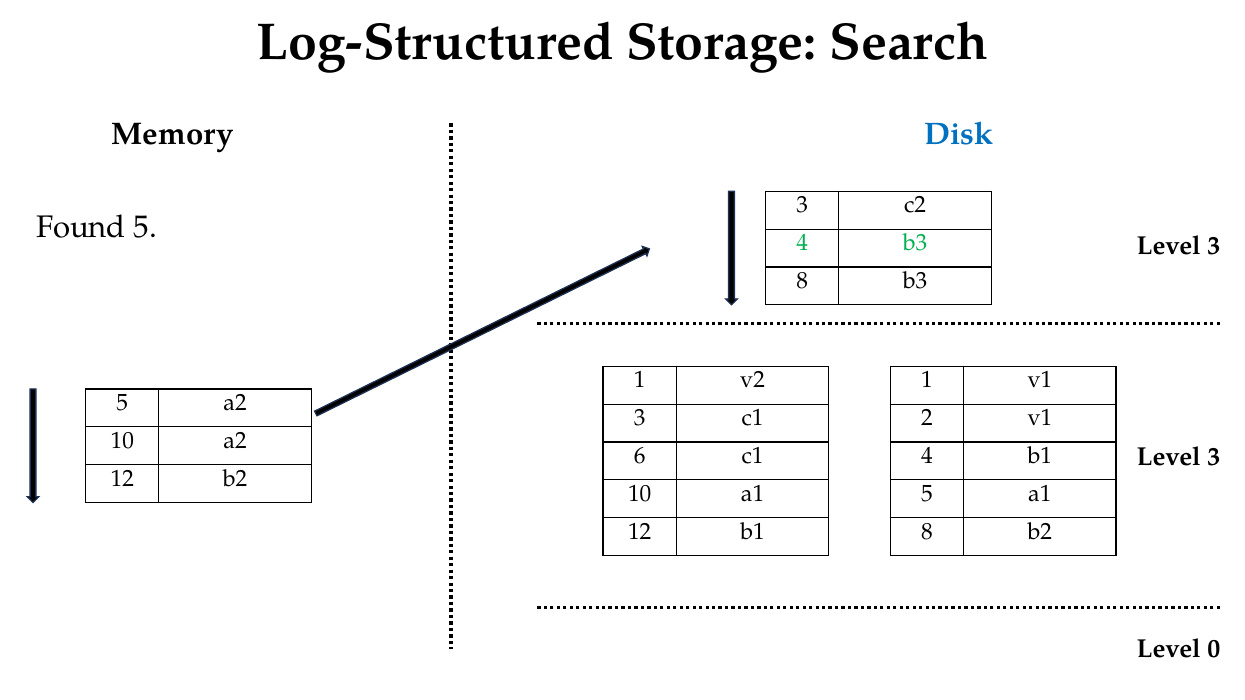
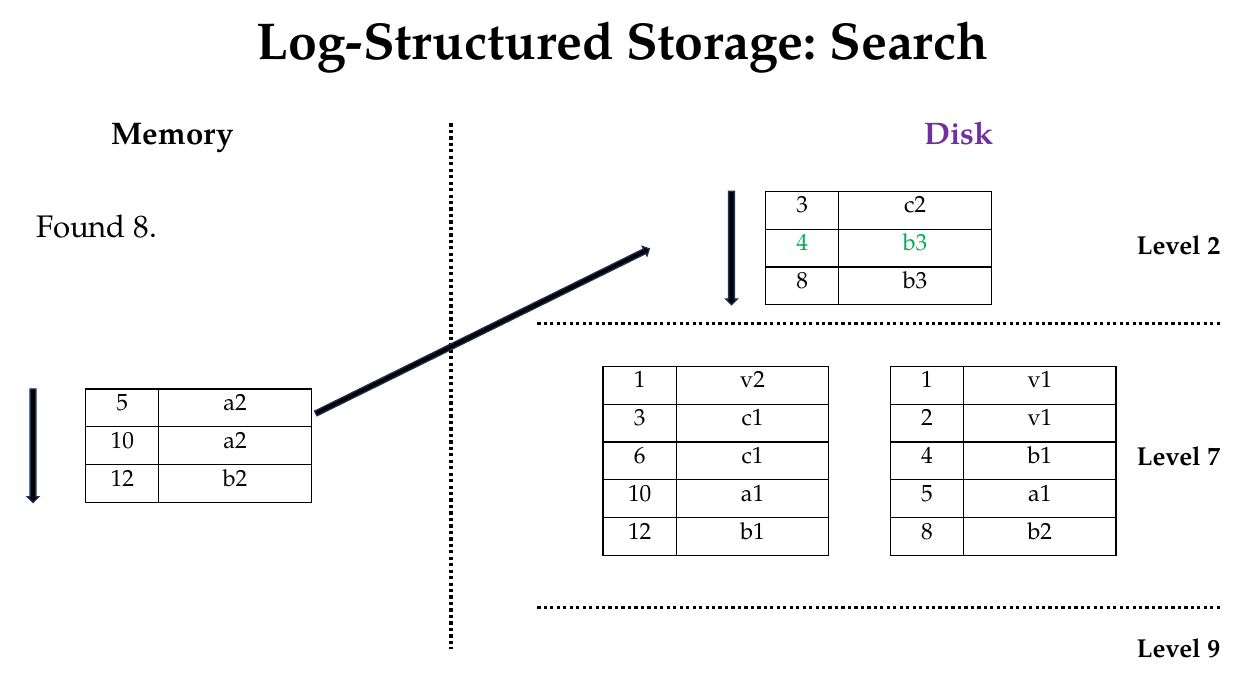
Disk colour: blue -> purple
Found 5: 5 -> 8
3 at (1214, 246): 3 -> 2
3 at (1214, 458): 3 -> 7
0: 0 -> 9
